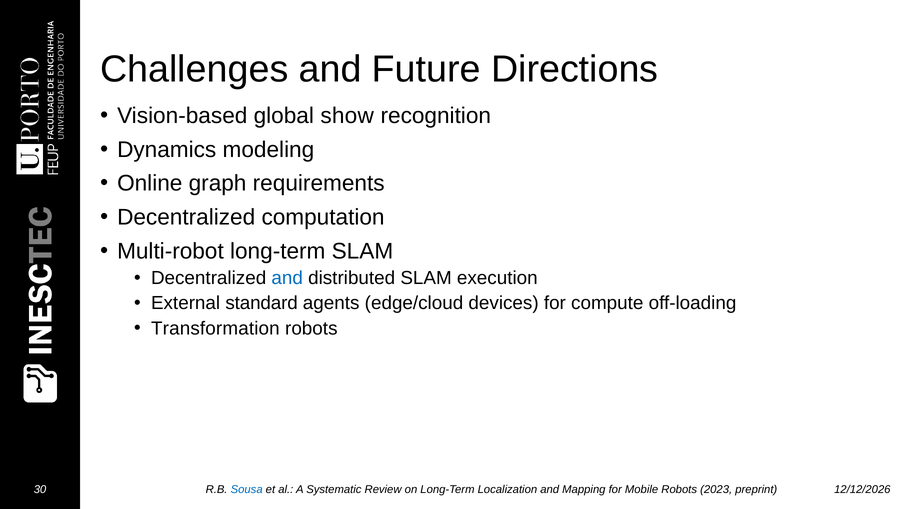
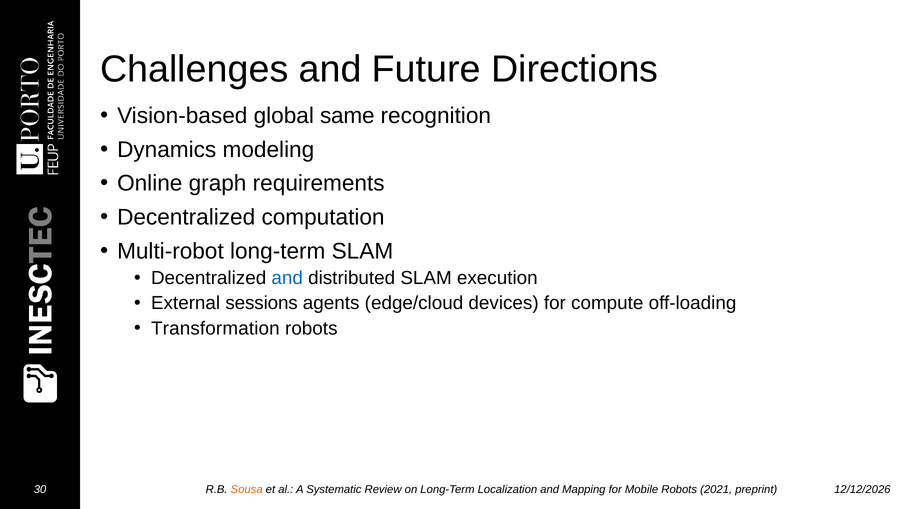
show: show -> same
standard: standard -> sessions
Sousa colour: blue -> orange
2023: 2023 -> 2021
